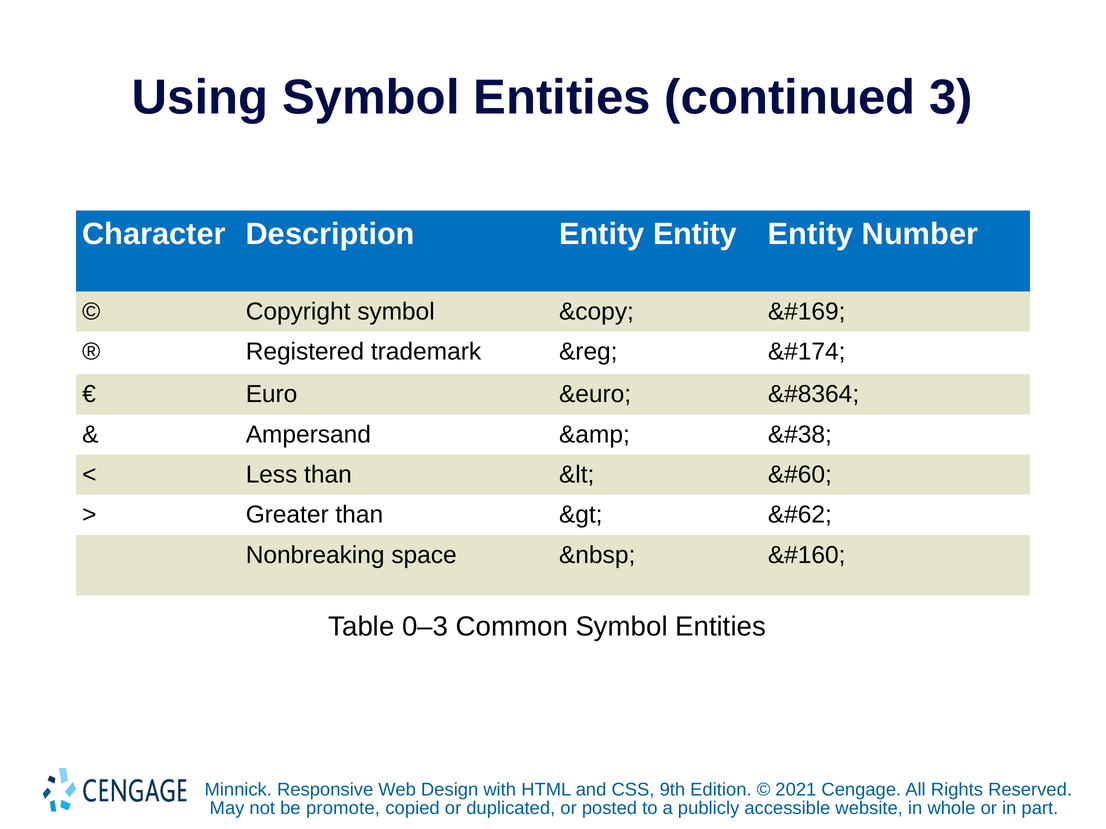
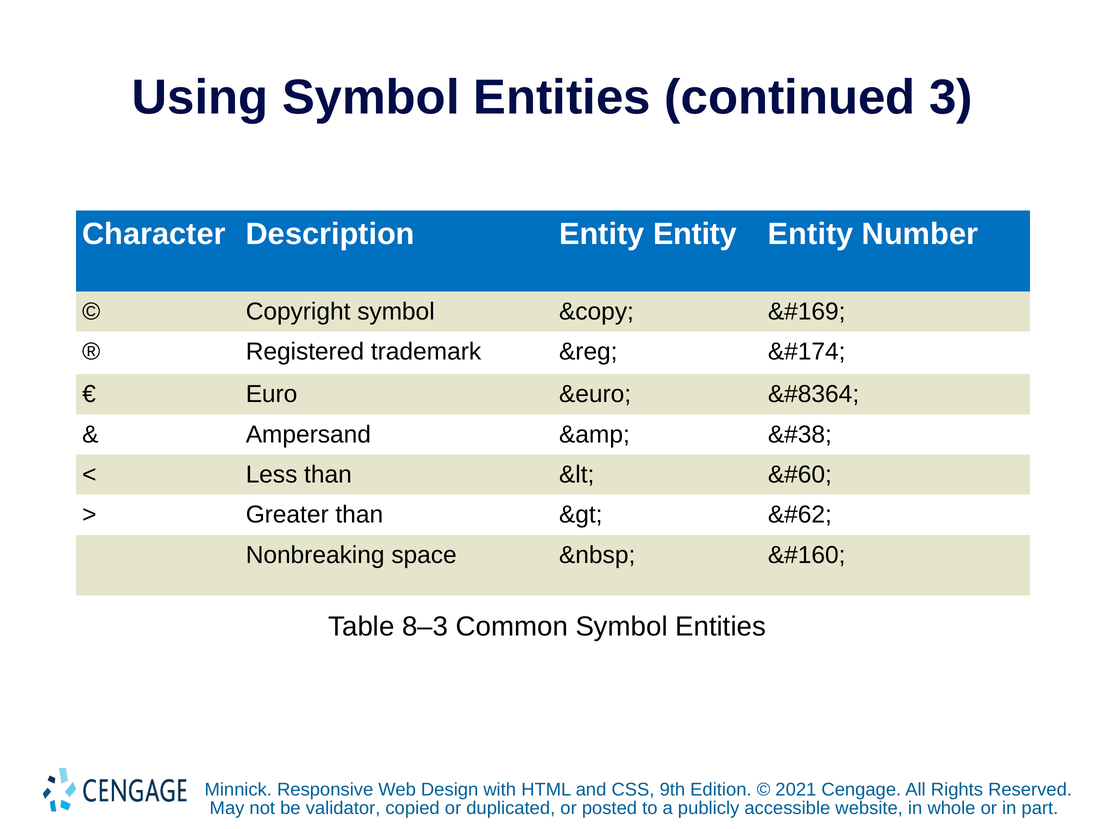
0–3: 0–3 -> 8–3
promote: promote -> validator
